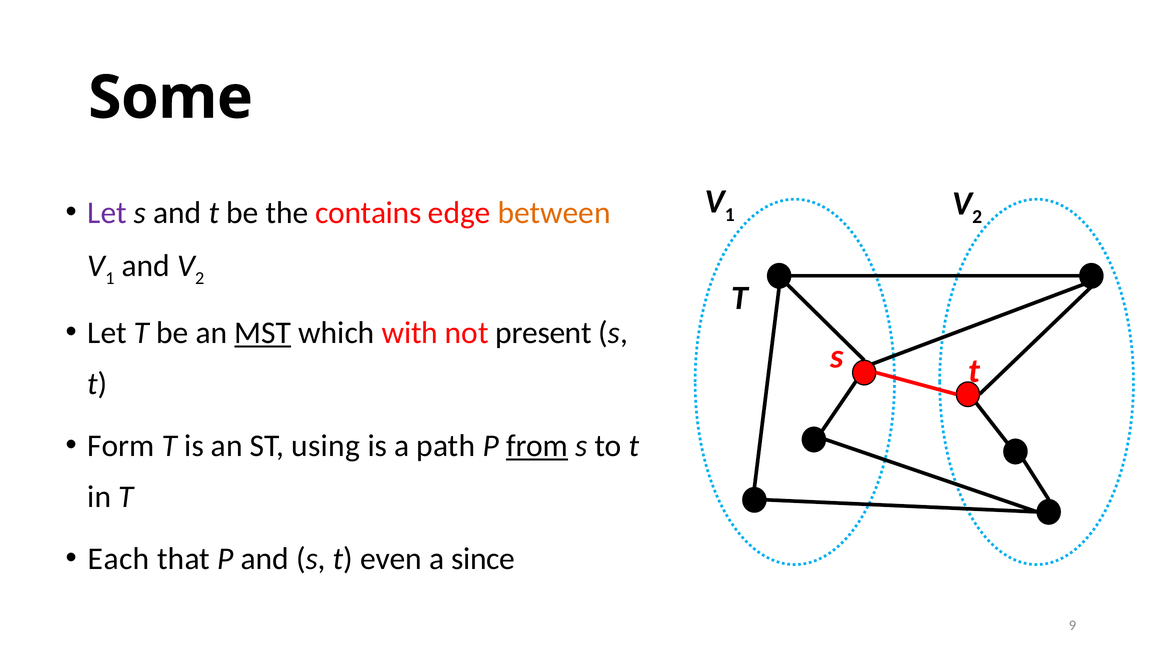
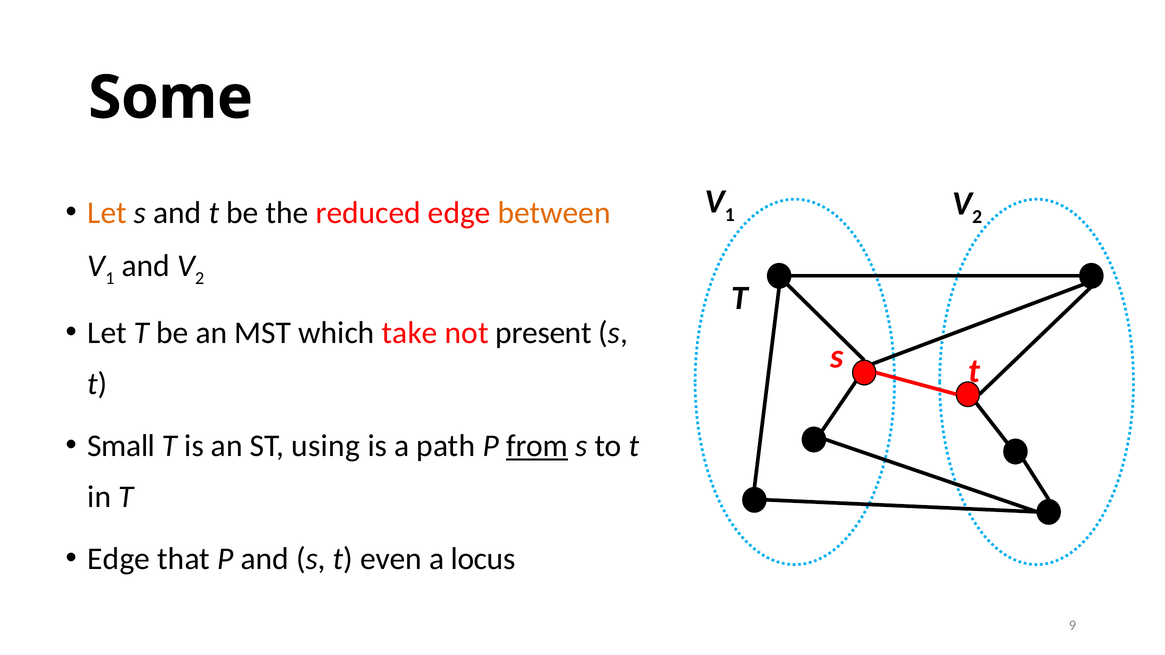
Let at (107, 213) colour: purple -> orange
contains: contains -> reduced
MST underline: present -> none
with: with -> take
Form: Form -> Small
Each at (119, 559): Each -> Edge
since: since -> locus
